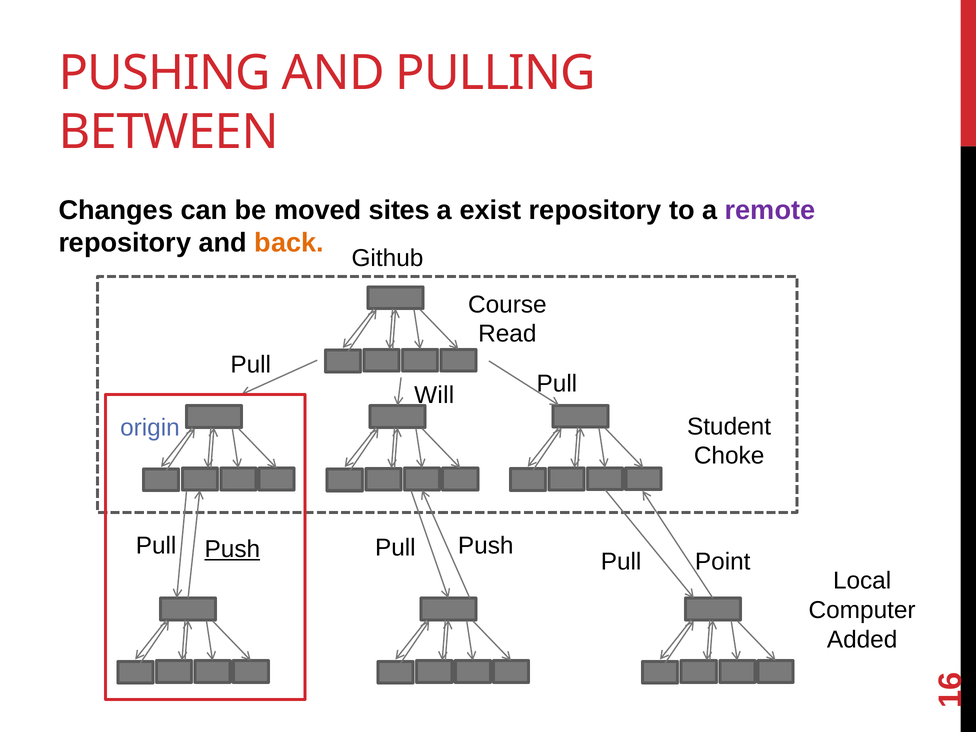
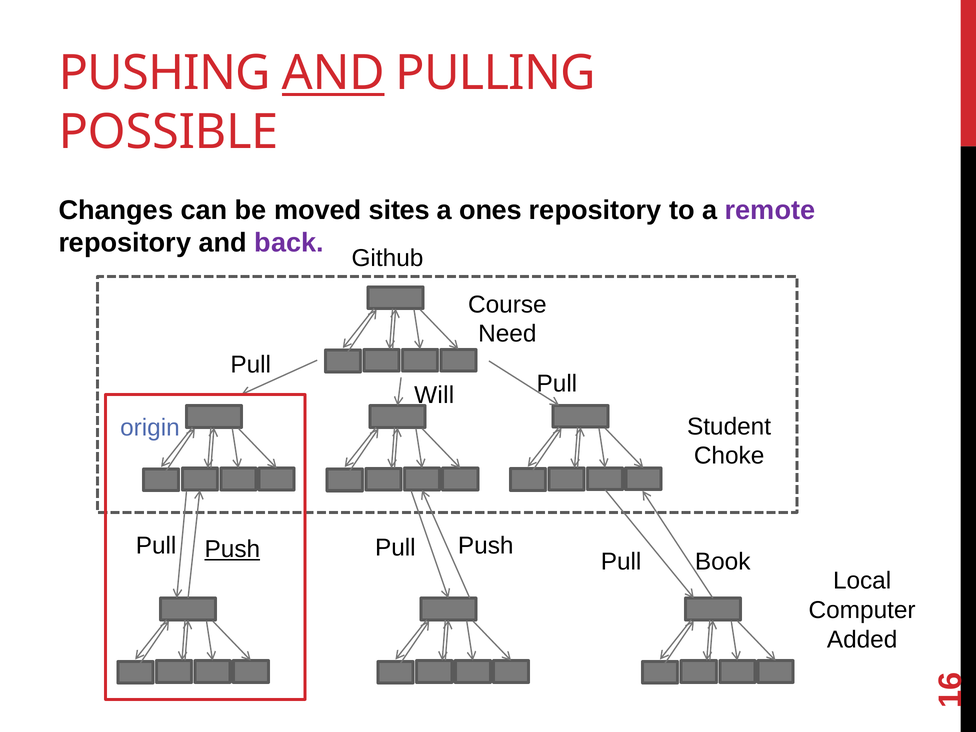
AND at (333, 73) underline: none -> present
BETWEEN: BETWEEN -> POSSIBLE
exist: exist -> ones
back colour: orange -> purple
Read: Read -> Need
Point: Point -> Book
